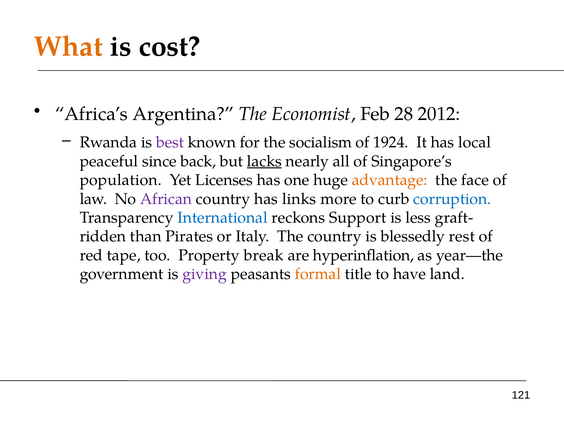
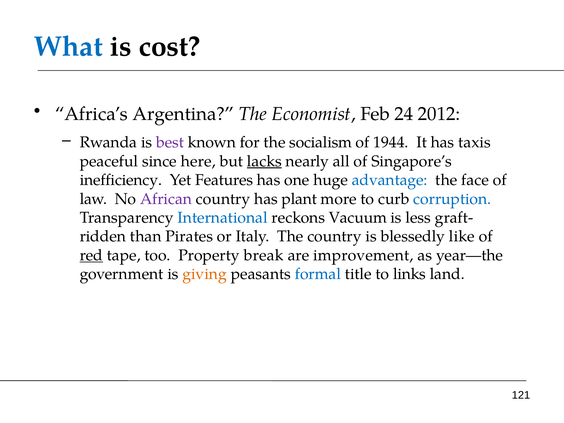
What colour: orange -> blue
28: 28 -> 24
1924: 1924 -> 1944
local: local -> taxis
back: back -> here
population: population -> inefficiency
Licenses: Licenses -> Features
advantage colour: orange -> blue
links: links -> plant
Support: Support -> Vacuum
rest: rest -> like
red underline: none -> present
hyperinflation: hyperinflation -> improvement
giving colour: purple -> orange
formal colour: orange -> blue
have: have -> links
